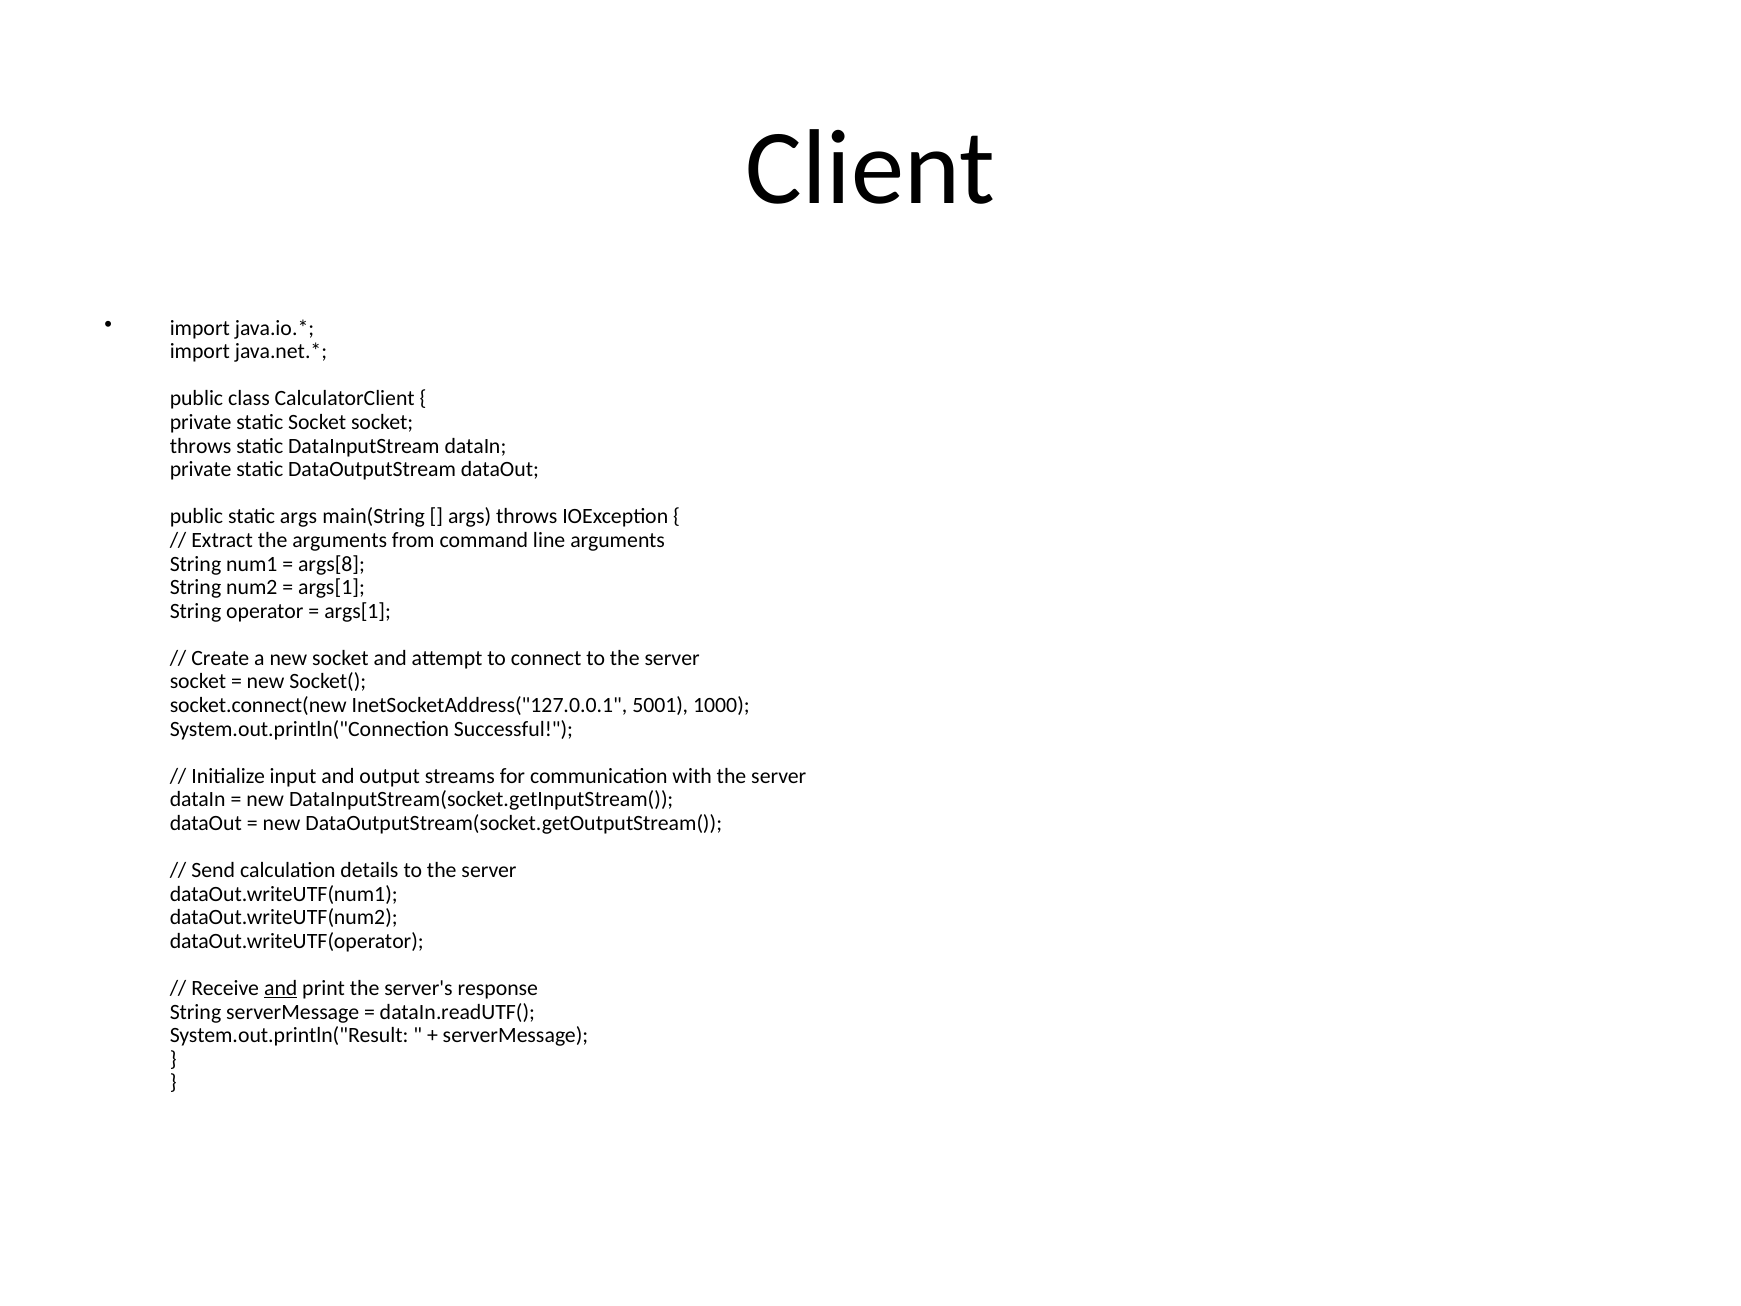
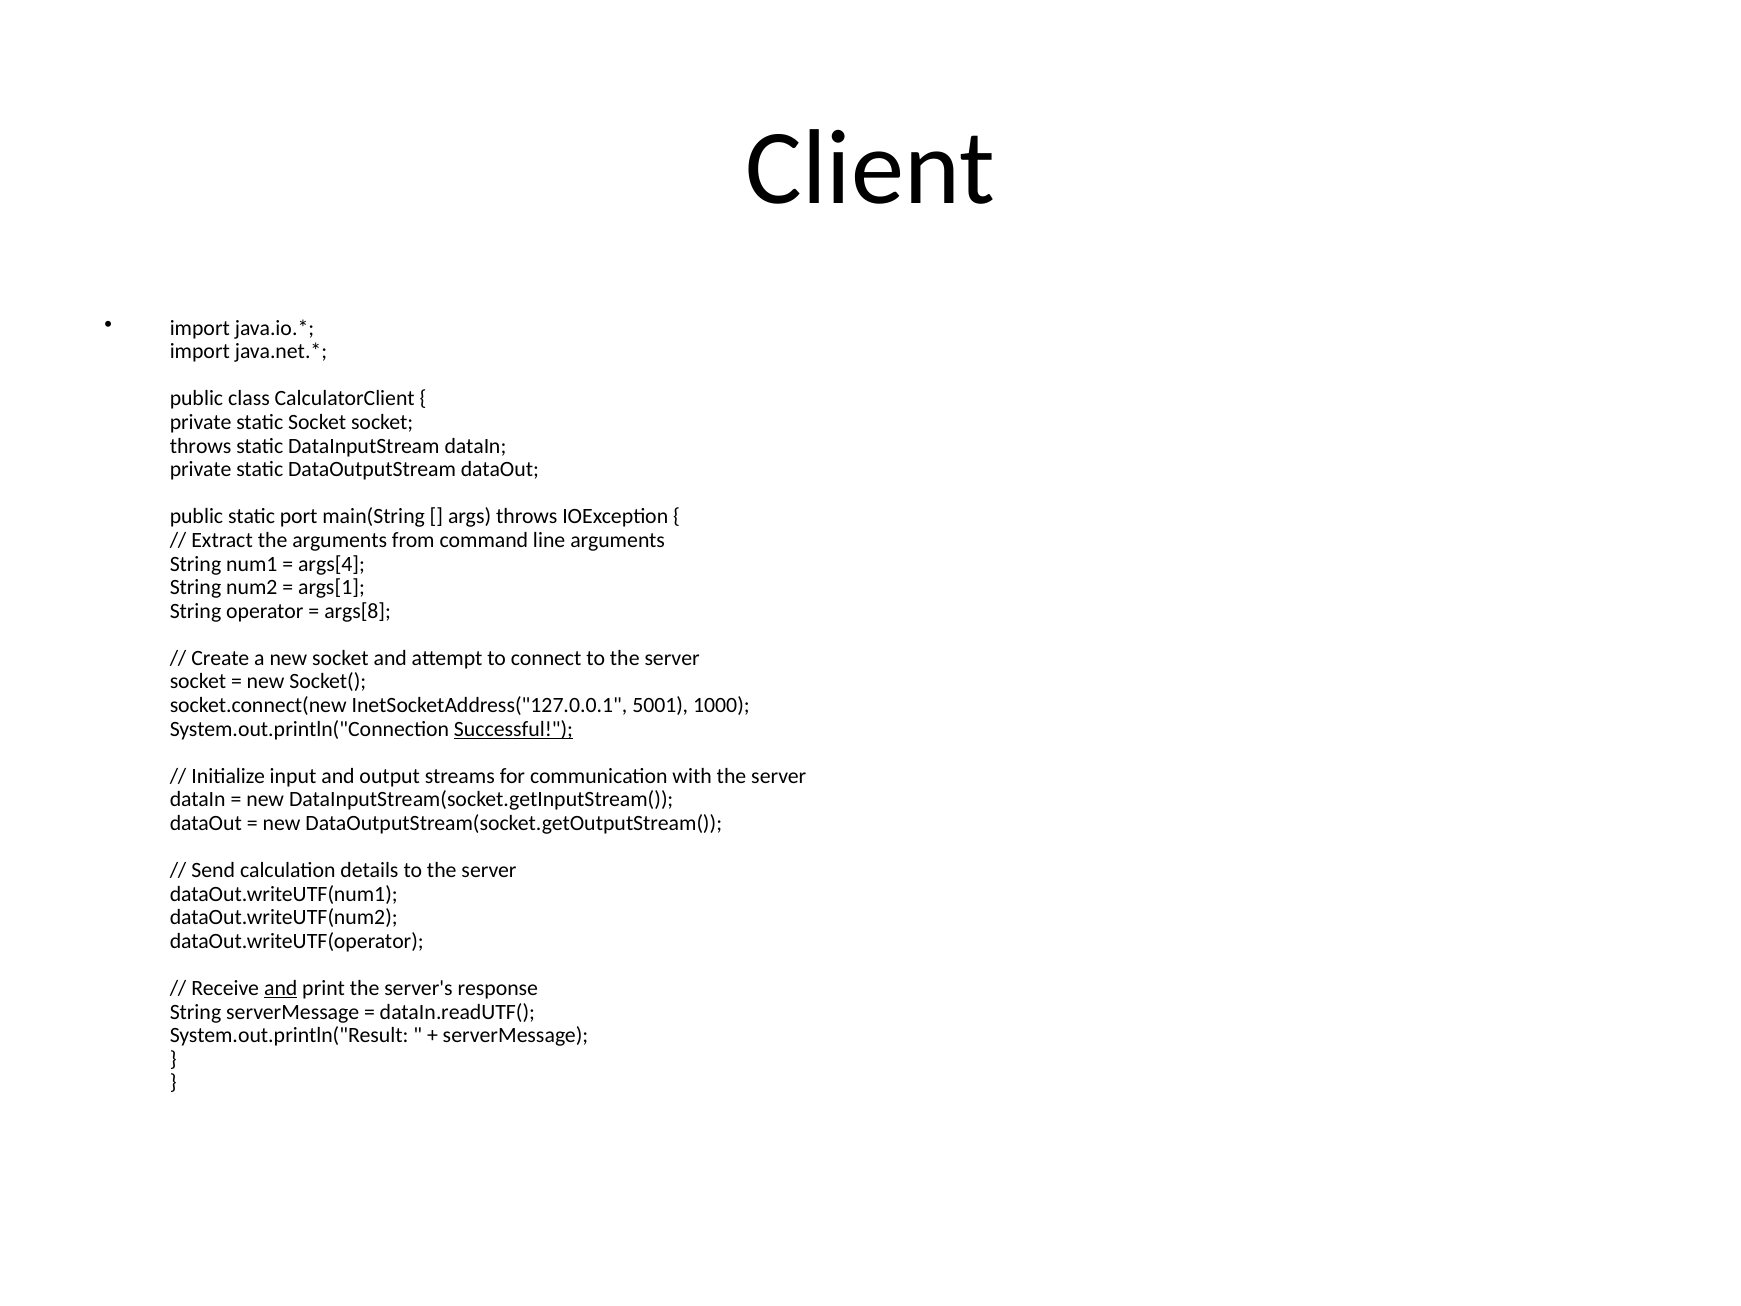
static args: args -> port
args[8: args[8 -> args[4
args[1 at (358, 611): args[1 -> args[8
Successful underline: none -> present
